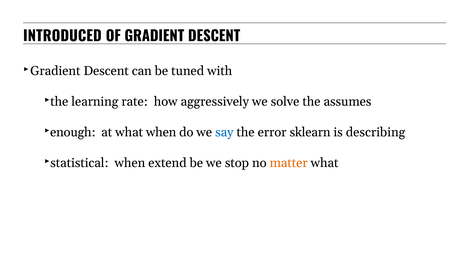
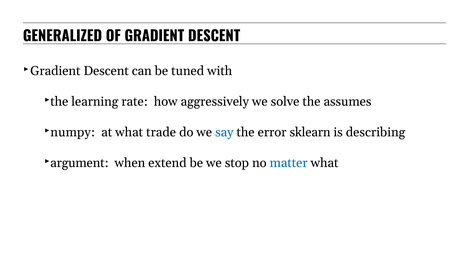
INTRODUCED: INTRODUCED -> GENERALIZED
enough: enough -> numpy
what when: when -> trade
statistical: statistical -> argument
matter colour: orange -> blue
